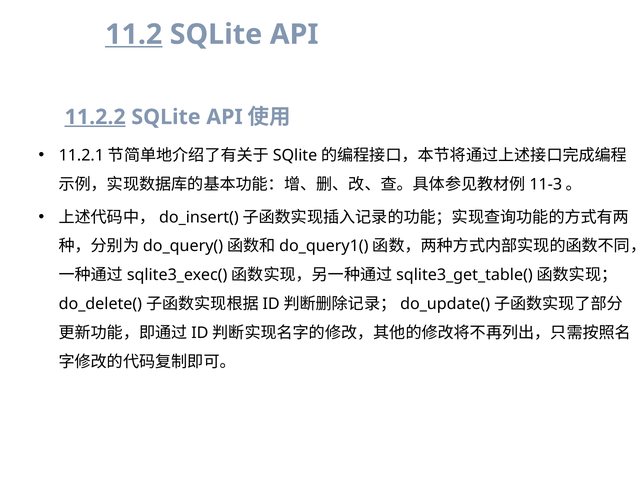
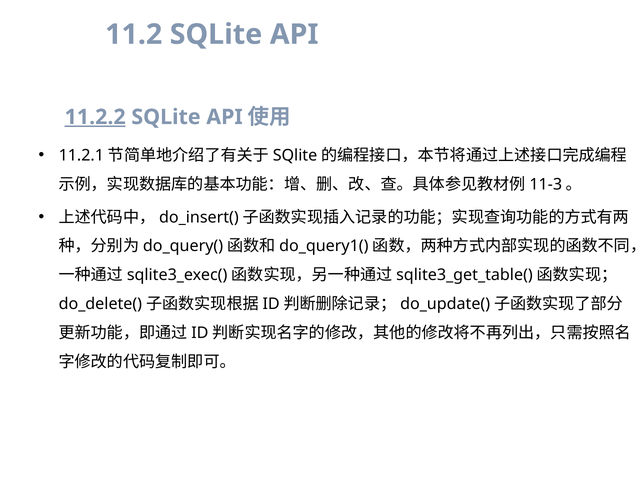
11.2 underline: present -> none
